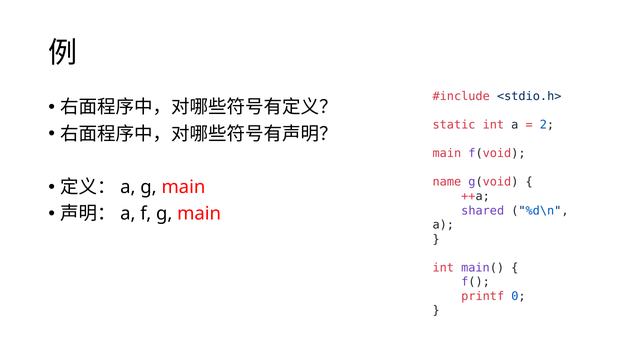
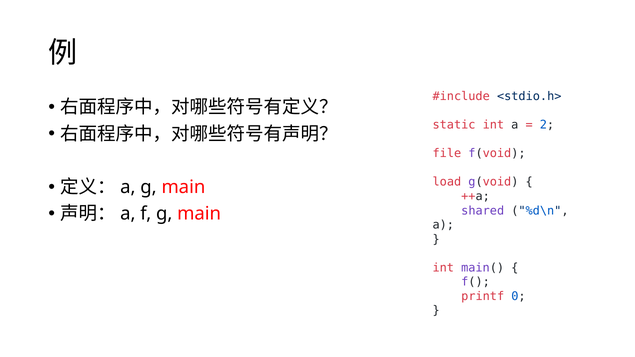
main at (447, 154): main -> file
name: name -> load
